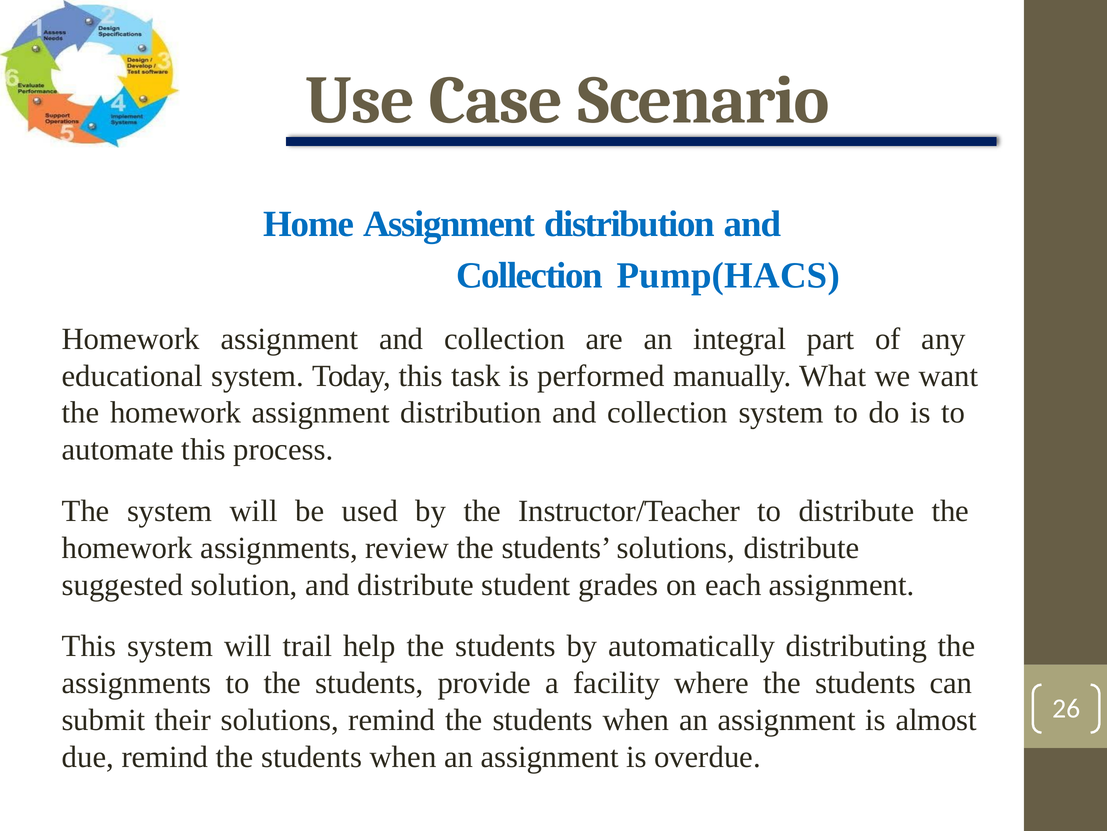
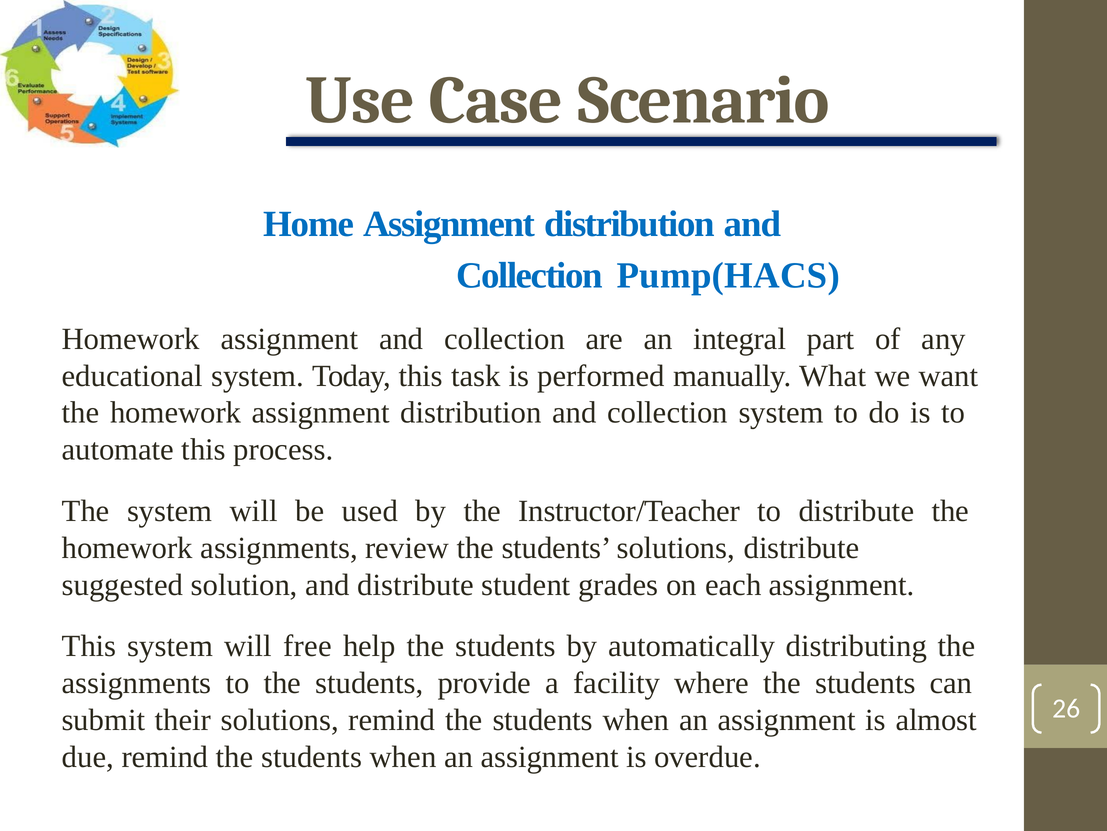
trail: trail -> free
